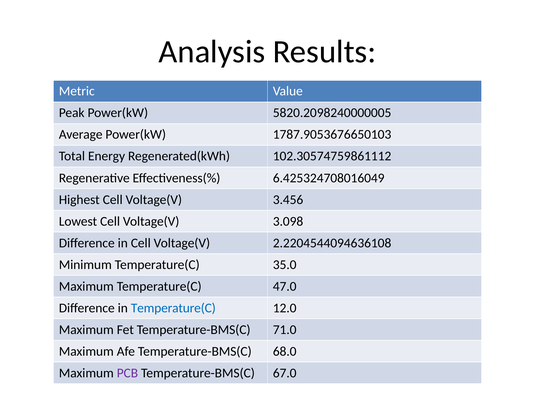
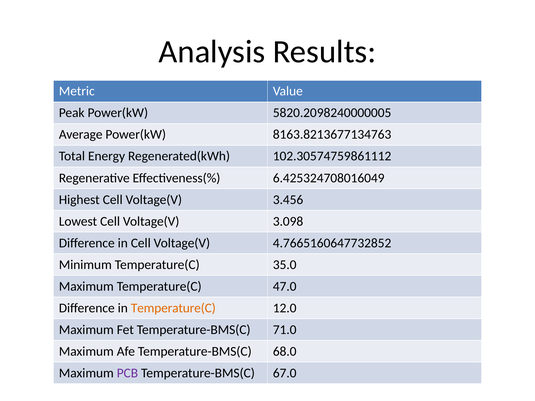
1787.9053676650103: 1787.9053676650103 -> 8163.8213677134763
2.2204544094636108: 2.2204544094636108 -> 4.7665160647732852
Temperature(C at (173, 308) colour: blue -> orange
